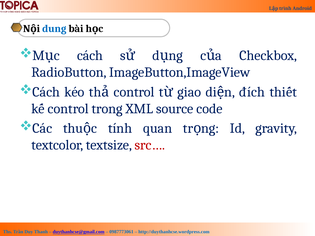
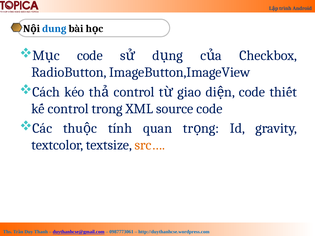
cách at (90, 56): cách -> code
đích at (252, 92): đích -> code
src… colour: red -> orange
